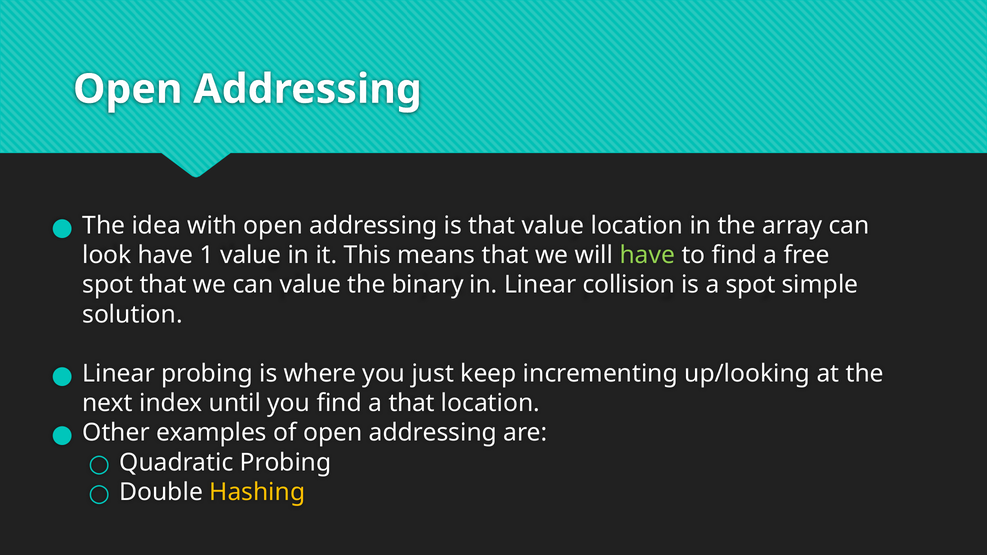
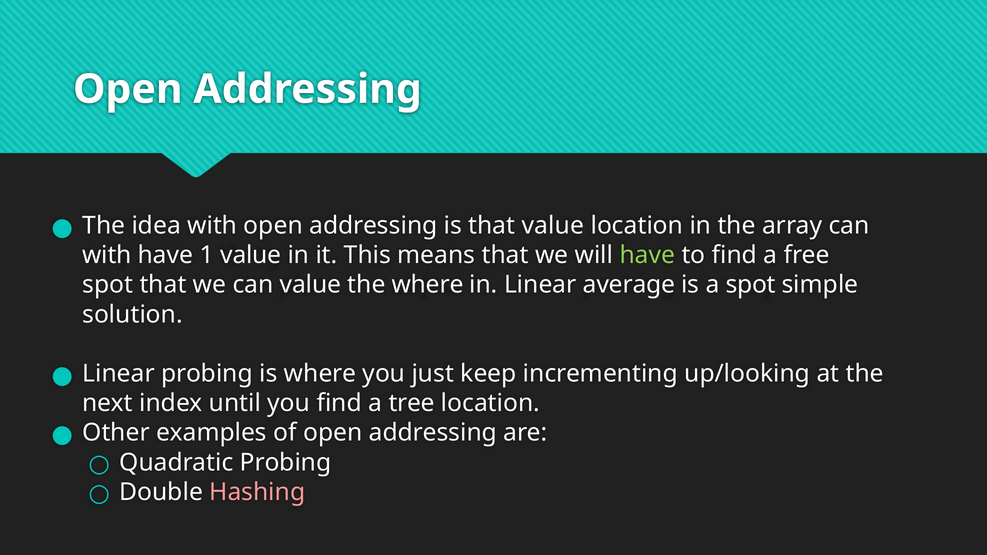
look at (107, 255): look -> with
the binary: binary -> where
collision: collision -> average
a that: that -> tree
Hashing colour: yellow -> pink
